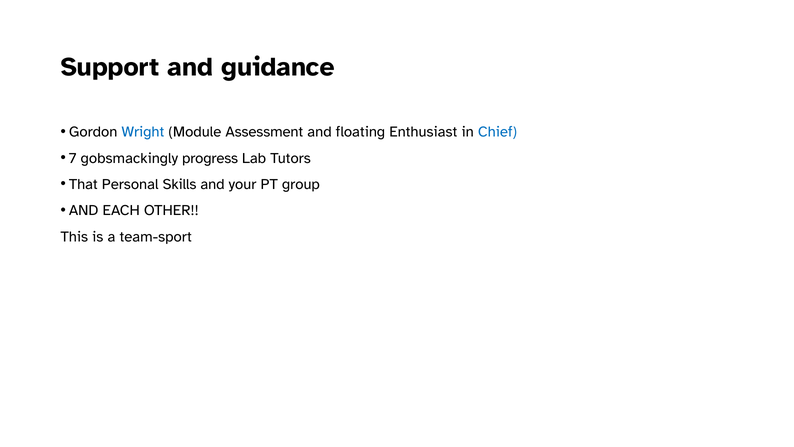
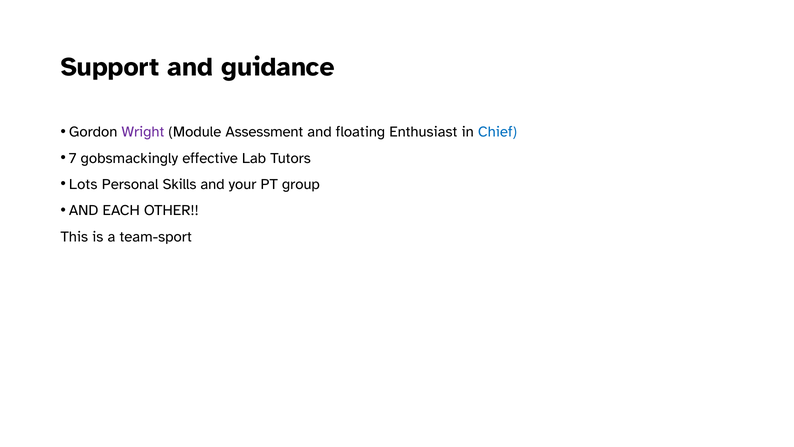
Wright colour: blue -> purple
progress: progress -> effective
That: That -> Lots
